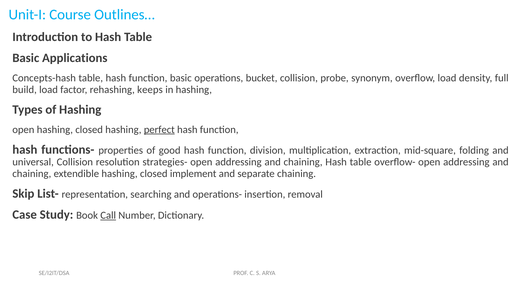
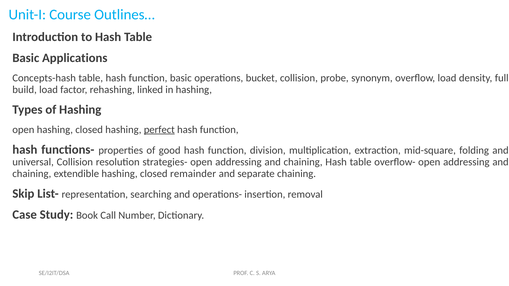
keeps: keeps -> linked
implement: implement -> remainder
Call underline: present -> none
